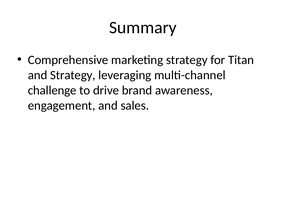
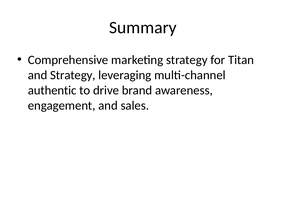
challenge: challenge -> authentic
